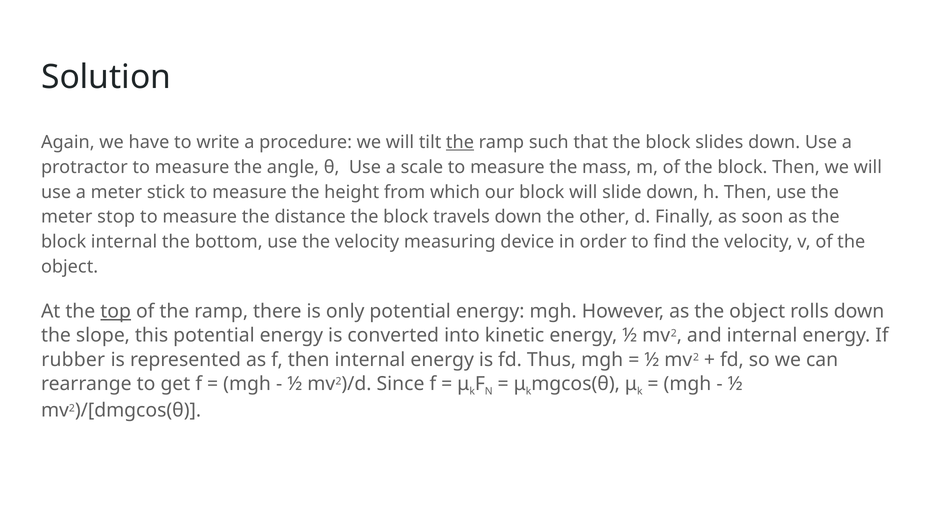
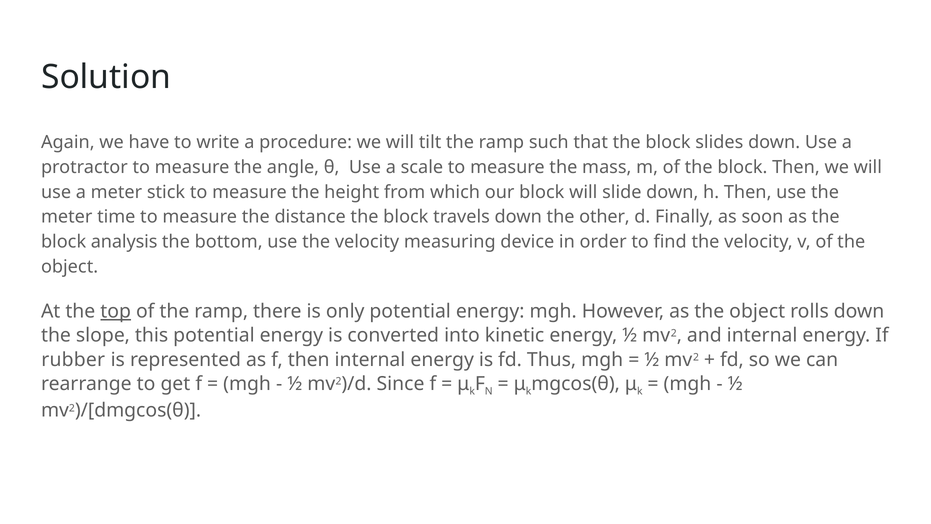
the at (460, 142) underline: present -> none
stop: stop -> time
block internal: internal -> analysis
